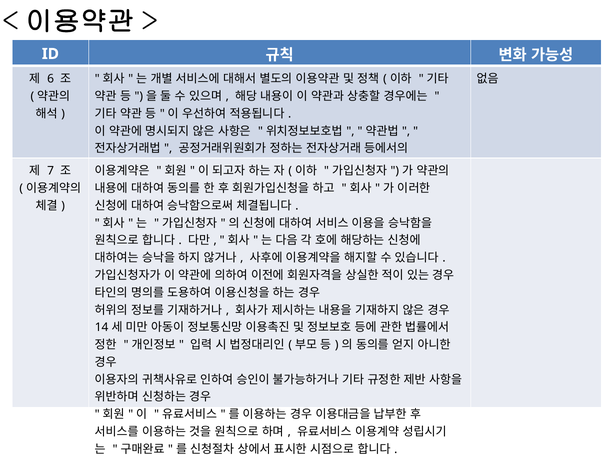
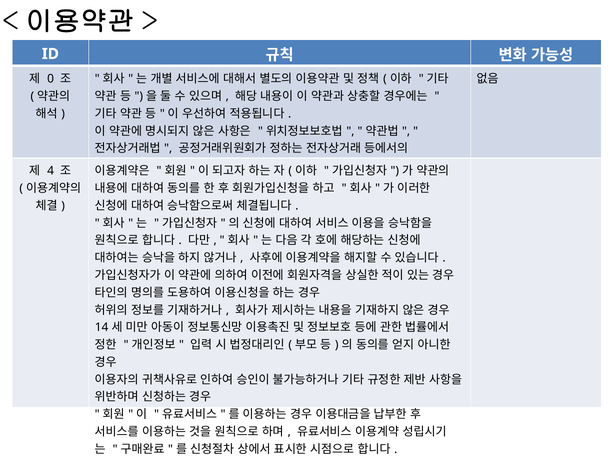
6: 6 -> 0
7: 7 -> 4
